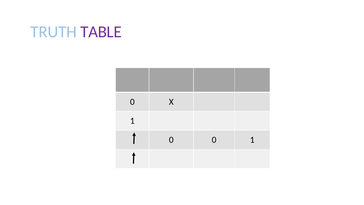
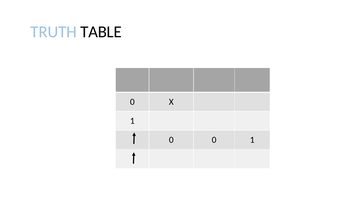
TABLE colour: purple -> black
